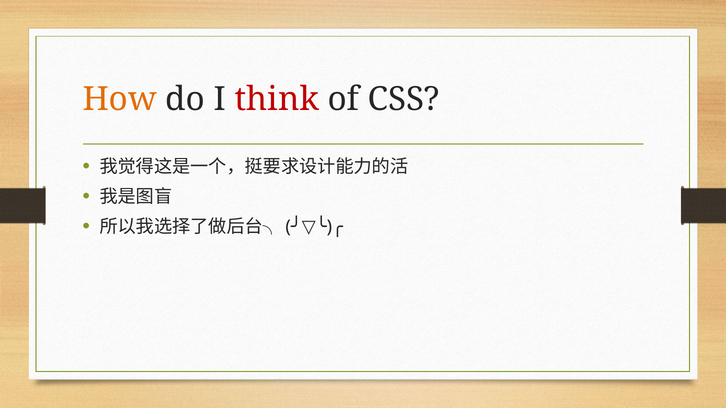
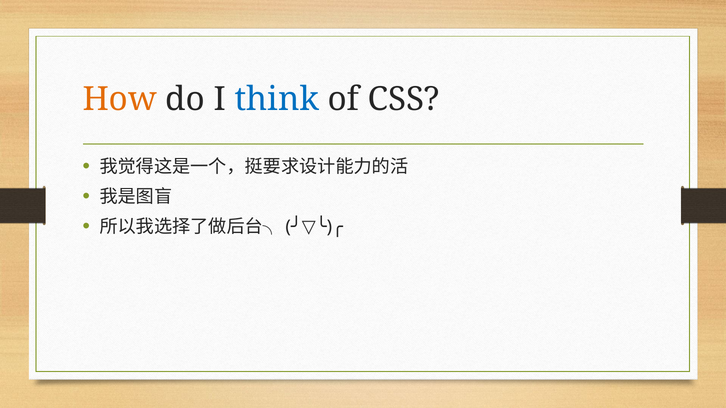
think colour: red -> blue
